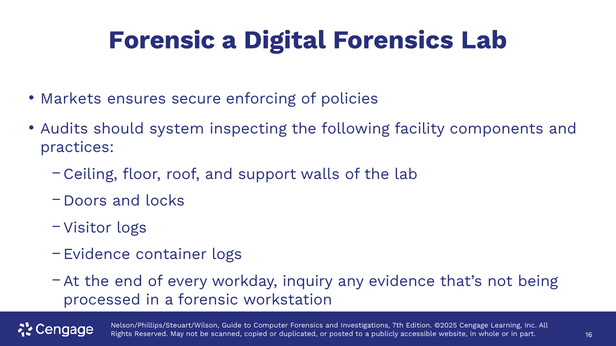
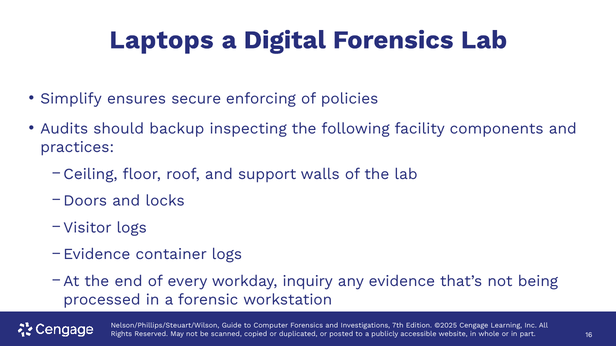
Forensic at (162, 40): Forensic -> Laptops
Markets: Markets -> Simplify
system: system -> backup
